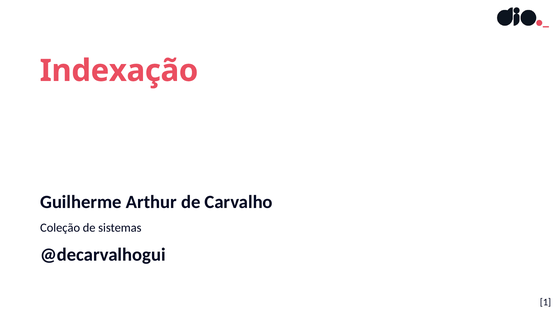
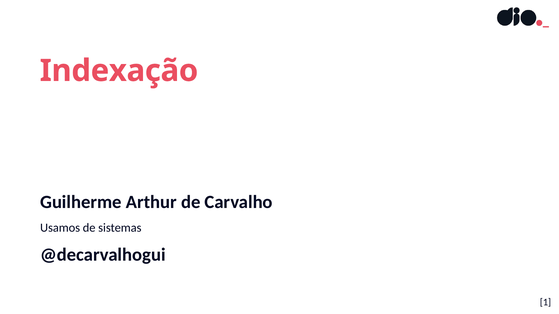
Coleção: Coleção -> Usamos
